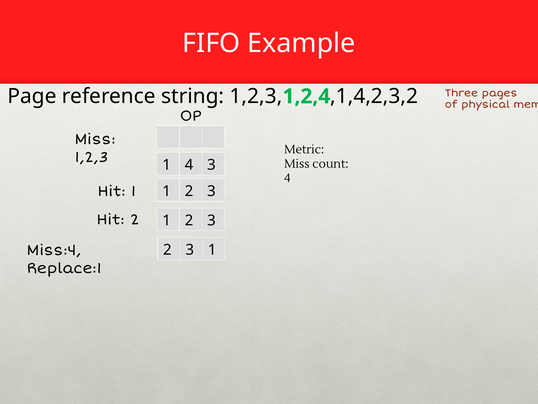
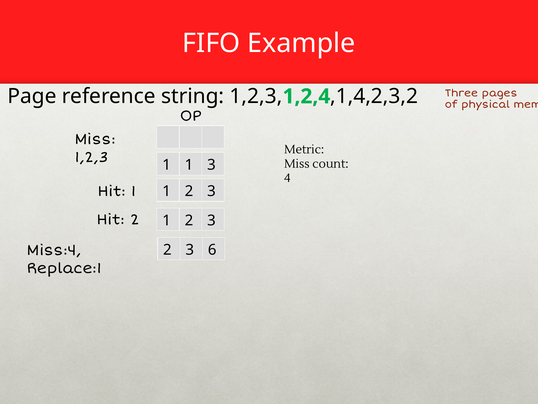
1 4: 4 -> 1
1 at (212, 249): 1 -> 6
